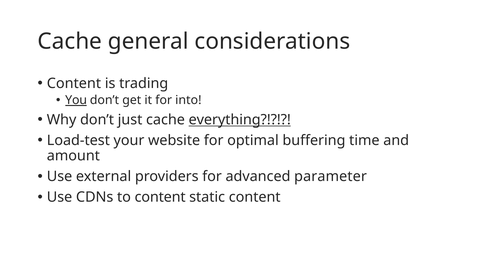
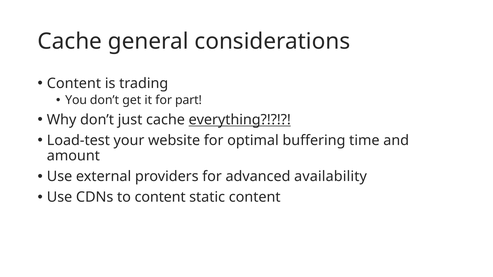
You underline: present -> none
into: into -> part
parameter: parameter -> availability
